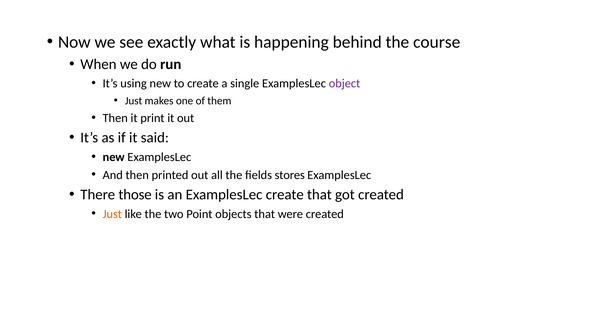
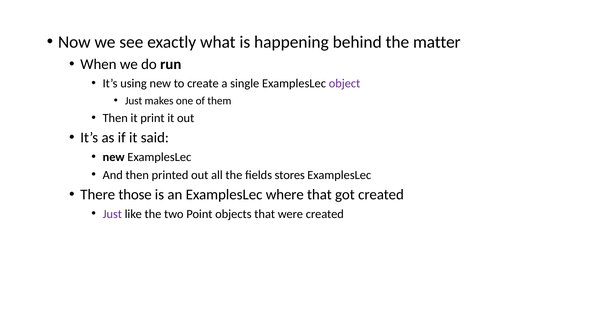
course: course -> matter
ExamplesLec create: create -> where
Just at (112, 214) colour: orange -> purple
